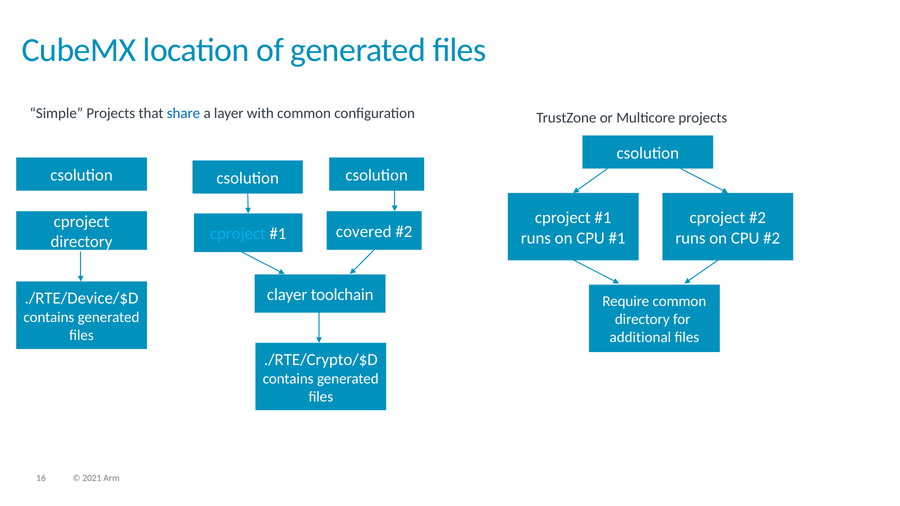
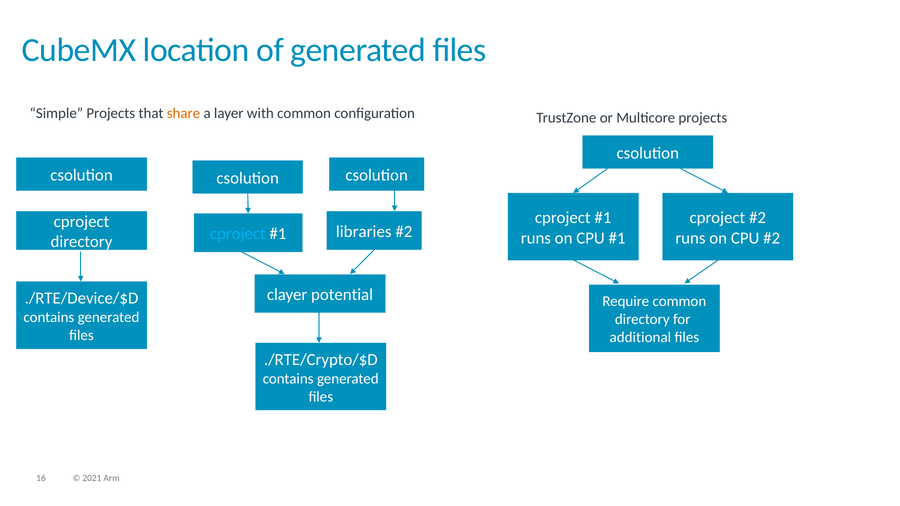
share colour: blue -> orange
covered: covered -> libraries
toolchain: toolchain -> potential
